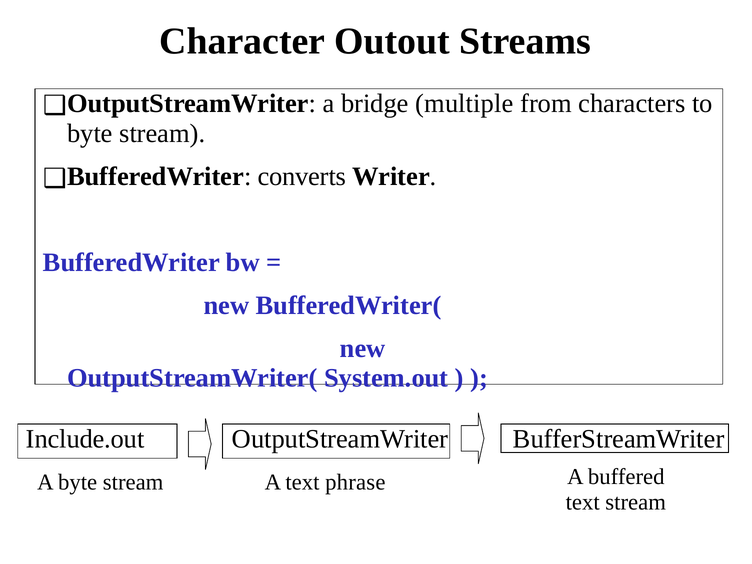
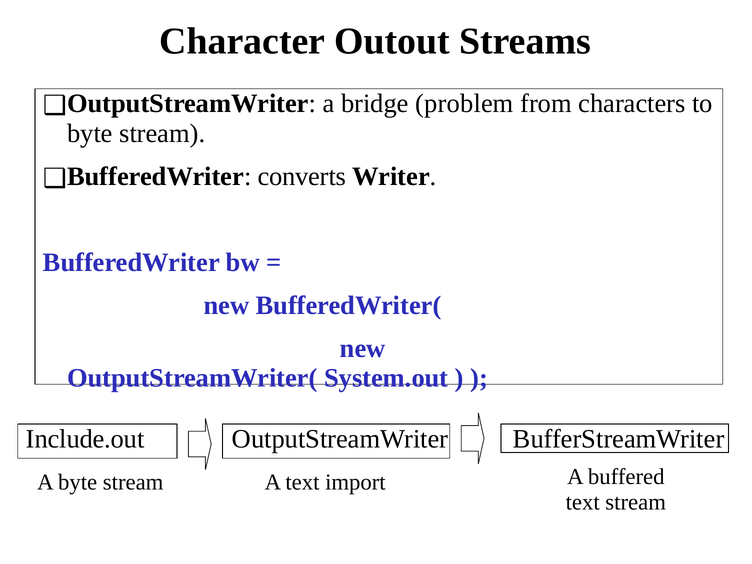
multiple: multiple -> problem
phrase: phrase -> import
